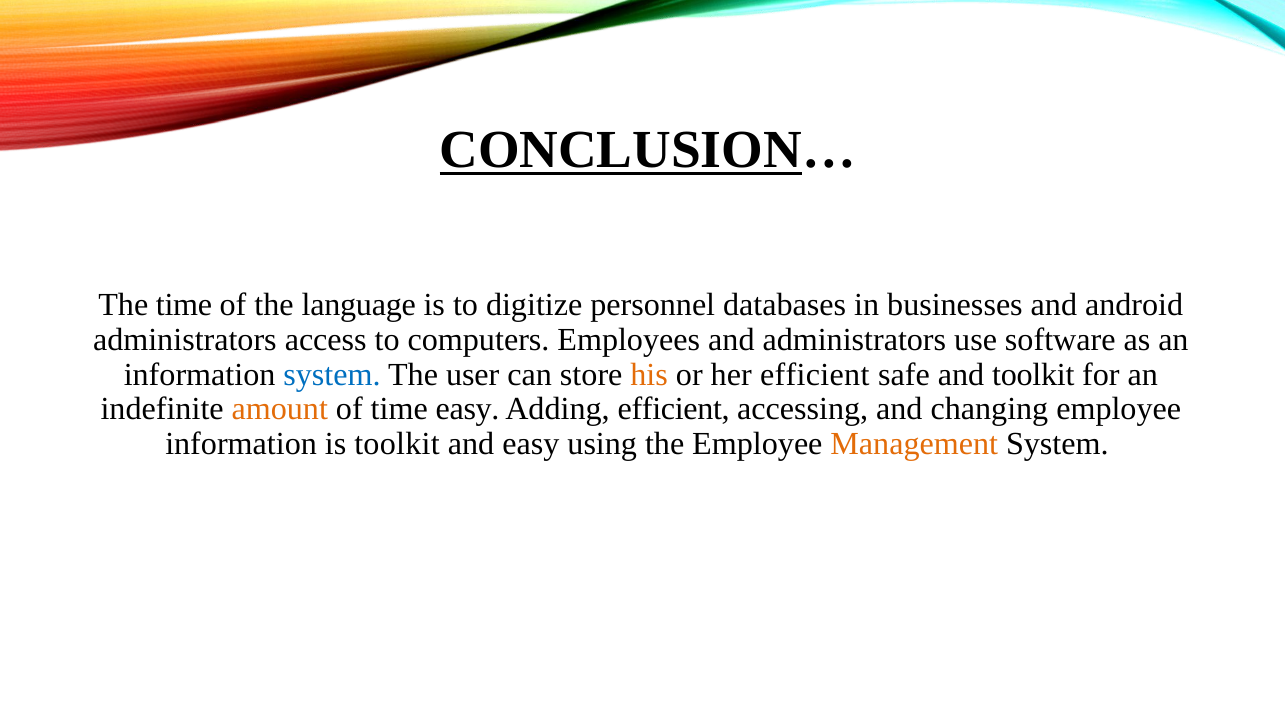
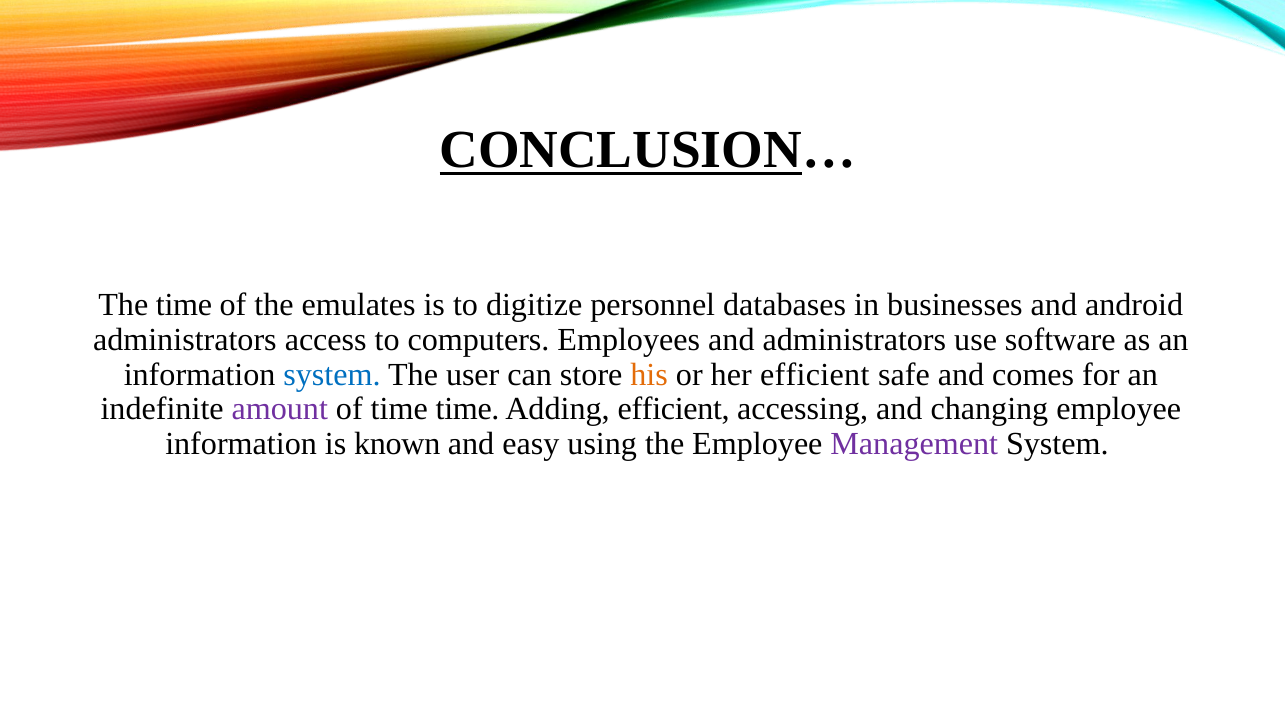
language: language -> emulates
and toolkit: toolkit -> comes
amount colour: orange -> purple
time easy: easy -> time
is toolkit: toolkit -> known
Management colour: orange -> purple
